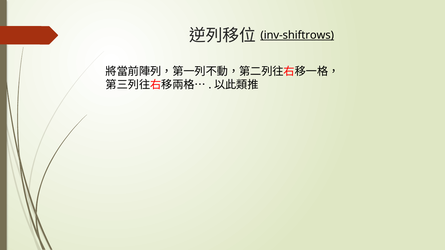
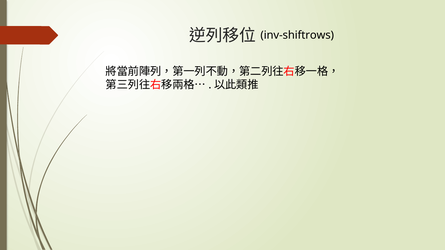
inv-shiftrows underline: present -> none
